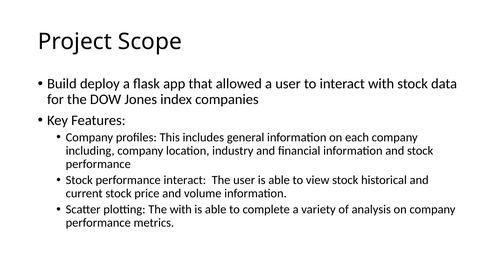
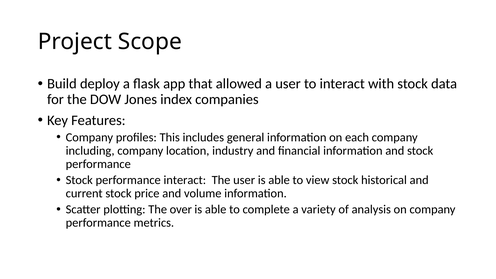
The with: with -> over
